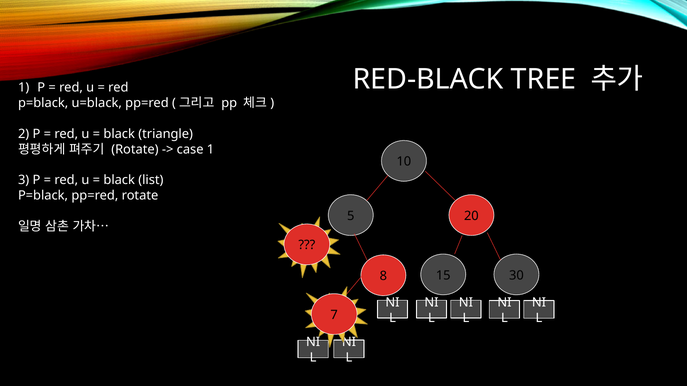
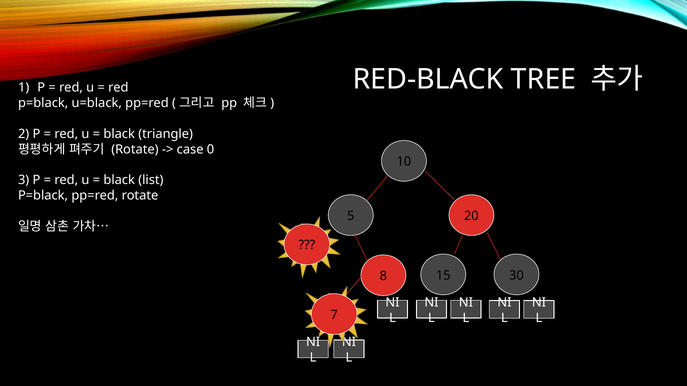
case 1: 1 -> 0
